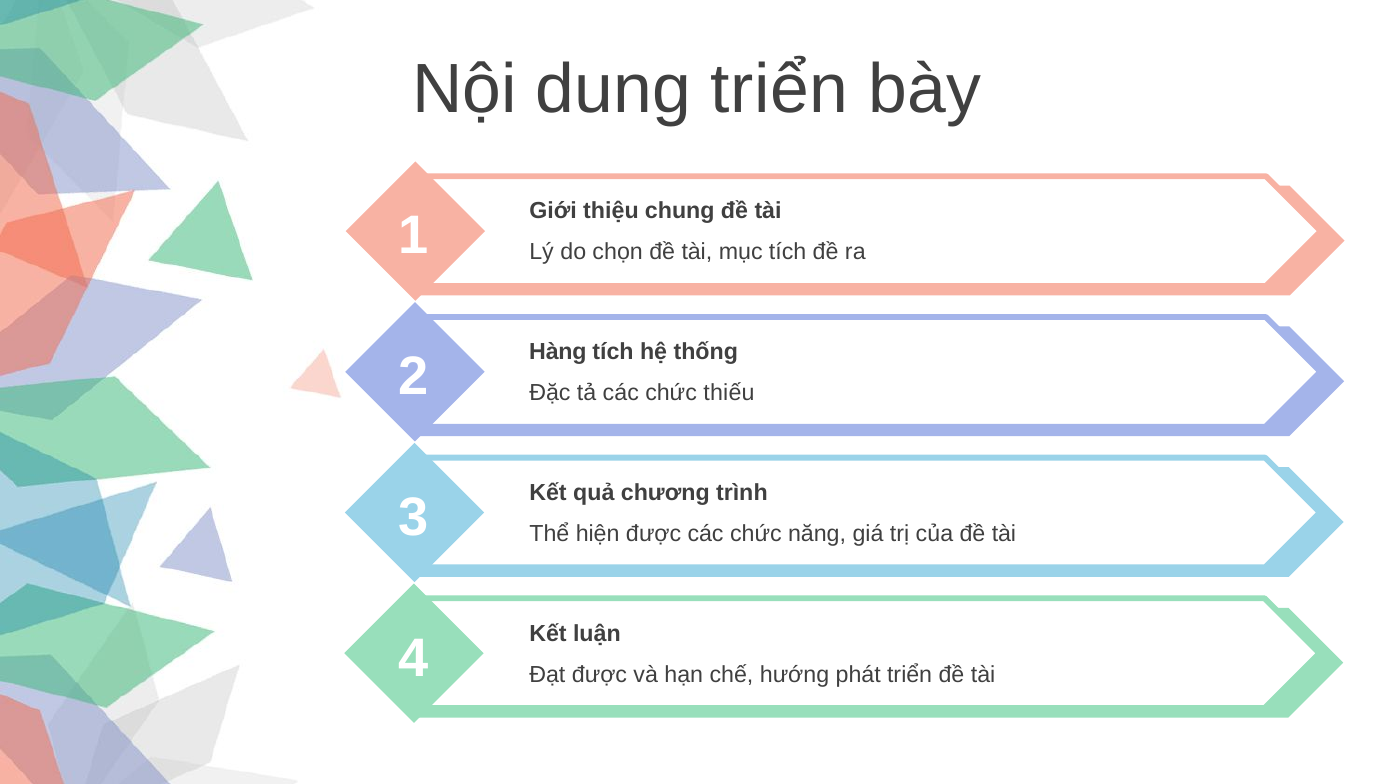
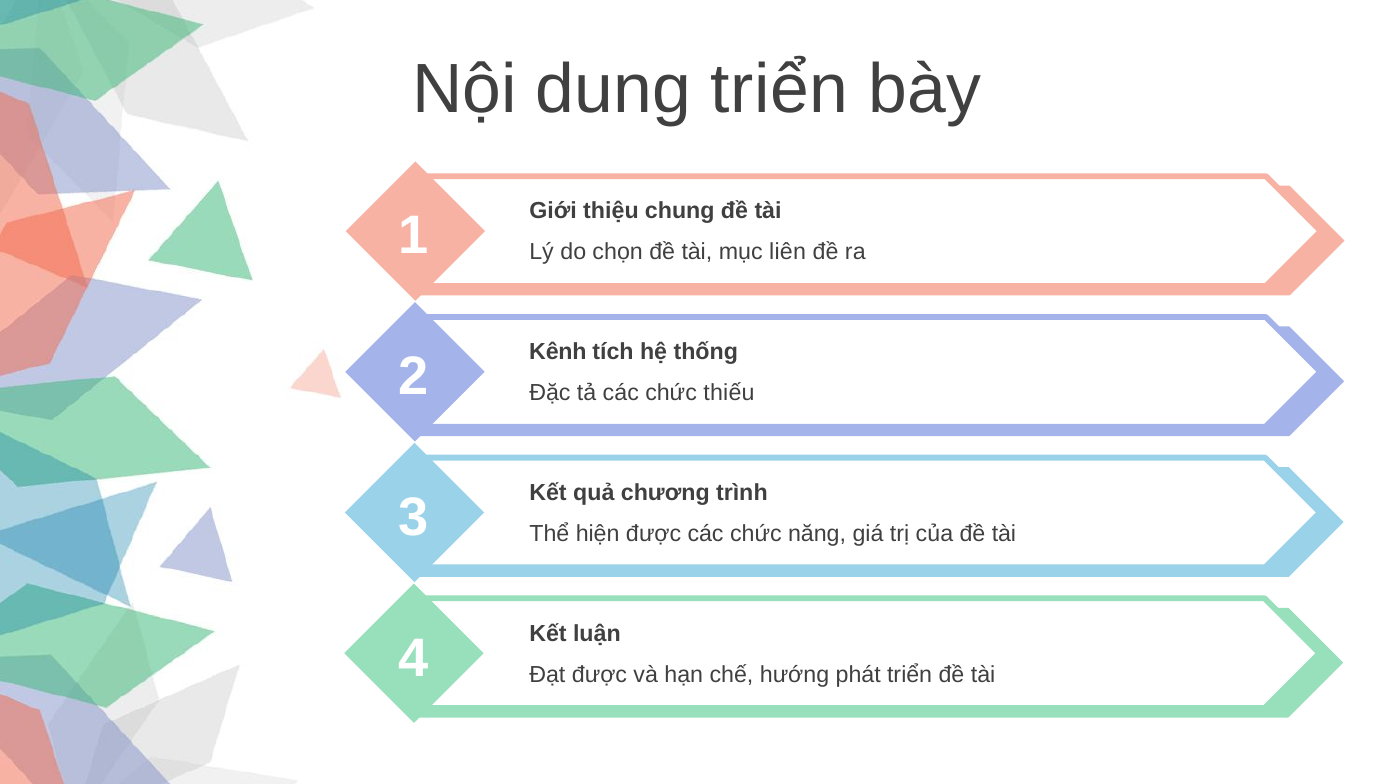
mục tích: tích -> liên
Hàng: Hàng -> Kênh
